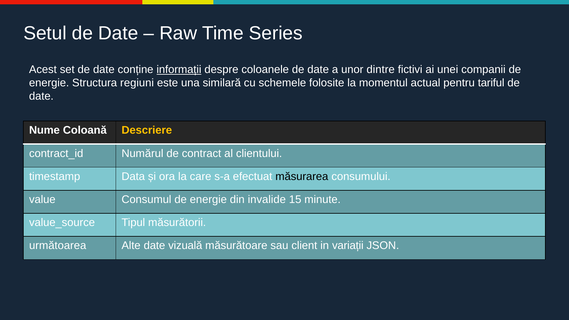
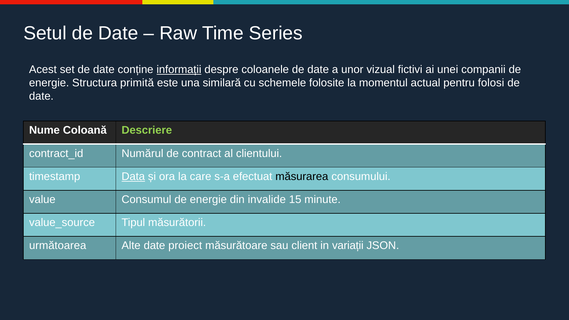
dintre: dintre -> vizual
regiuni: regiuni -> primită
tariful: tariful -> folosi
Descriere colour: yellow -> light green
Data underline: none -> present
vizuală: vizuală -> proiect
